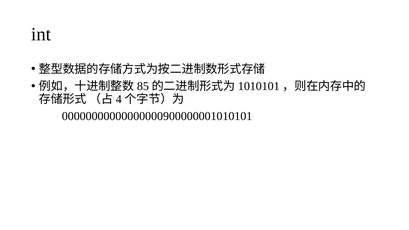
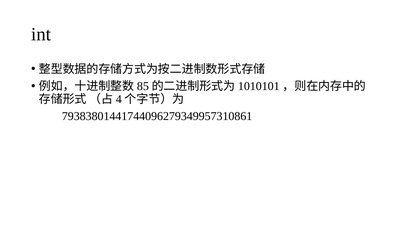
00000000000000000900000001010101: 00000000000000000900000001010101 -> 79383801441744096279349957310861
